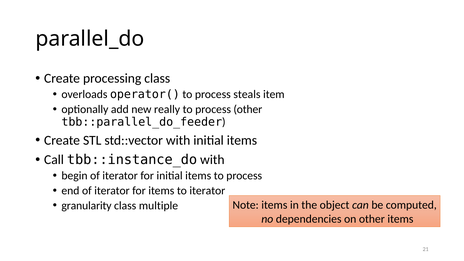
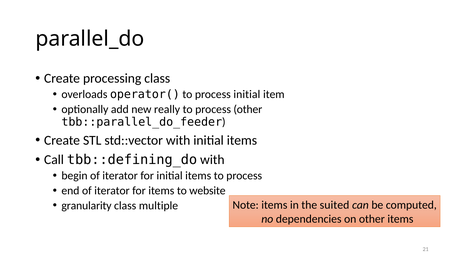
process steals: steals -> initial
tbb::instance_do: tbb::instance_do -> tbb::defining_do
to iterator: iterator -> website
object: object -> suited
